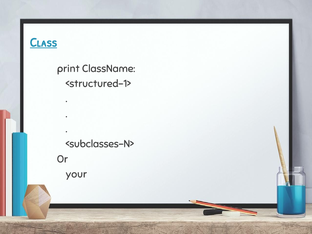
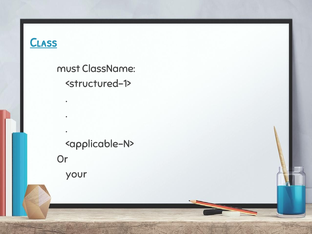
print: print -> must
<subclasses-N>: <subclasses-N> -> <applicable-N>
